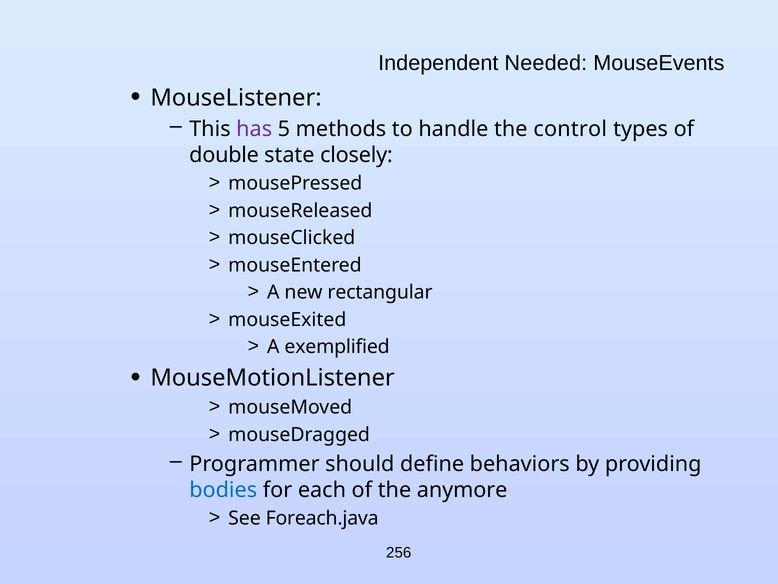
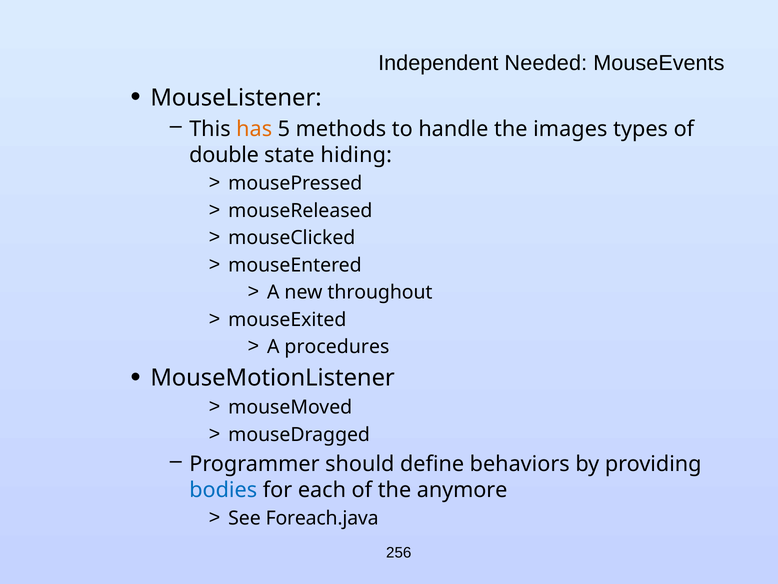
has colour: purple -> orange
control: control -> images
closely: closely -> hiding
rectangular: rectangular -> throughout
exemplified: exemplified -> procedures
